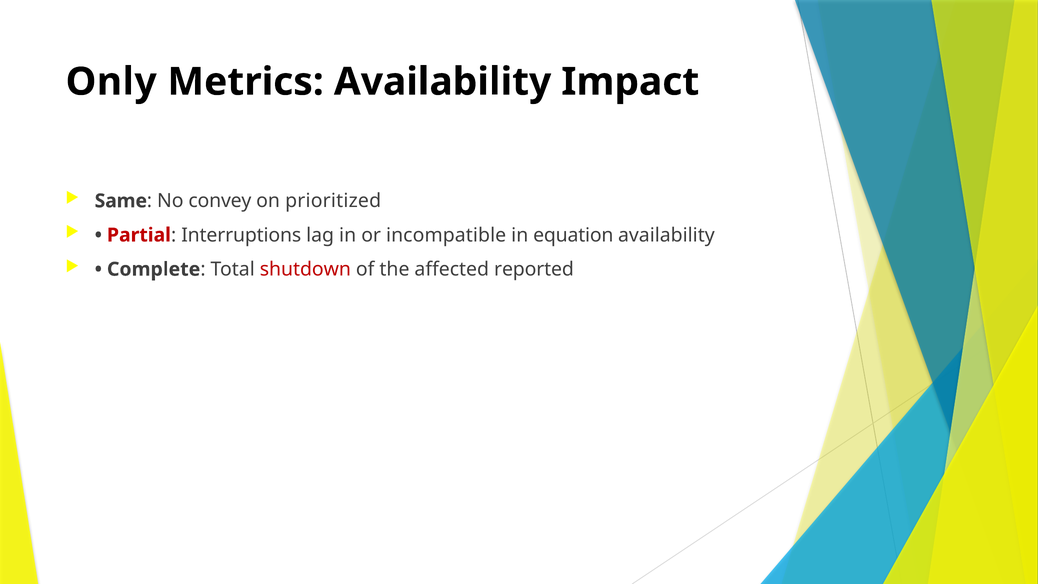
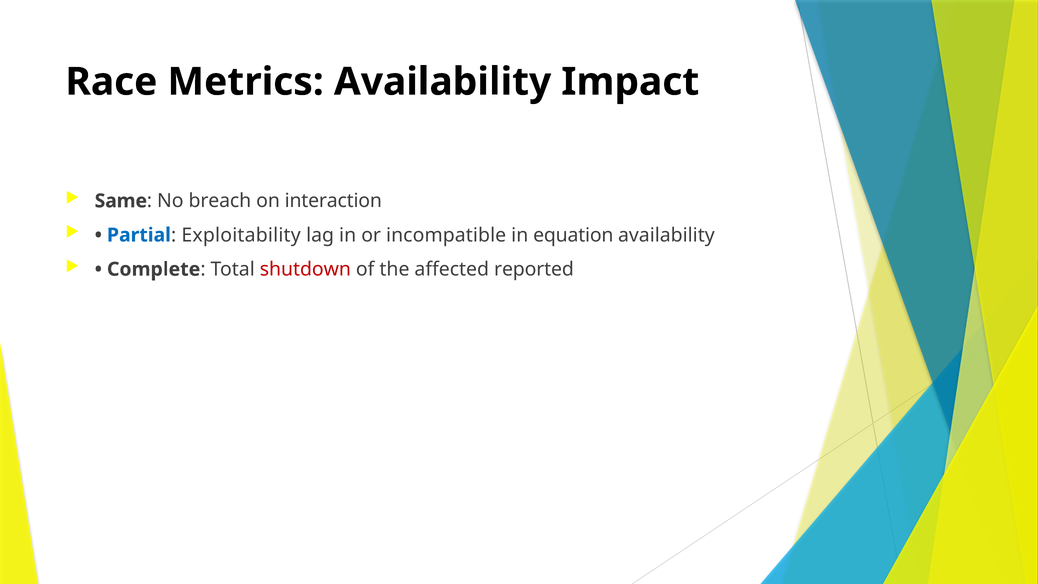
Only: Only -> Race
convey: convey -> breach
prioritized: prioritized -> interaction
Partial colour: red -> blue
Interruptions: Interruptions -> Exploitability
